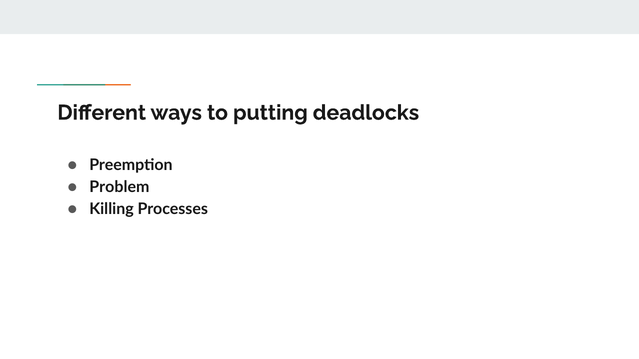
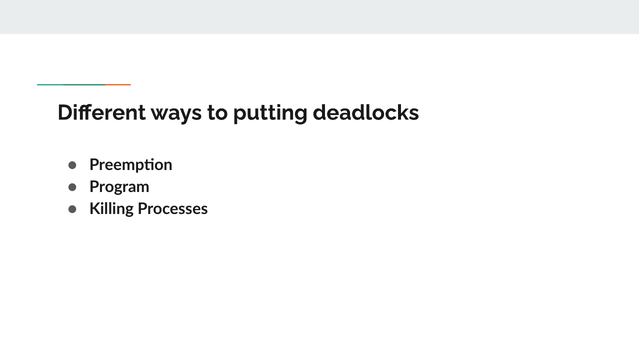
Problem: Problem -> Program
